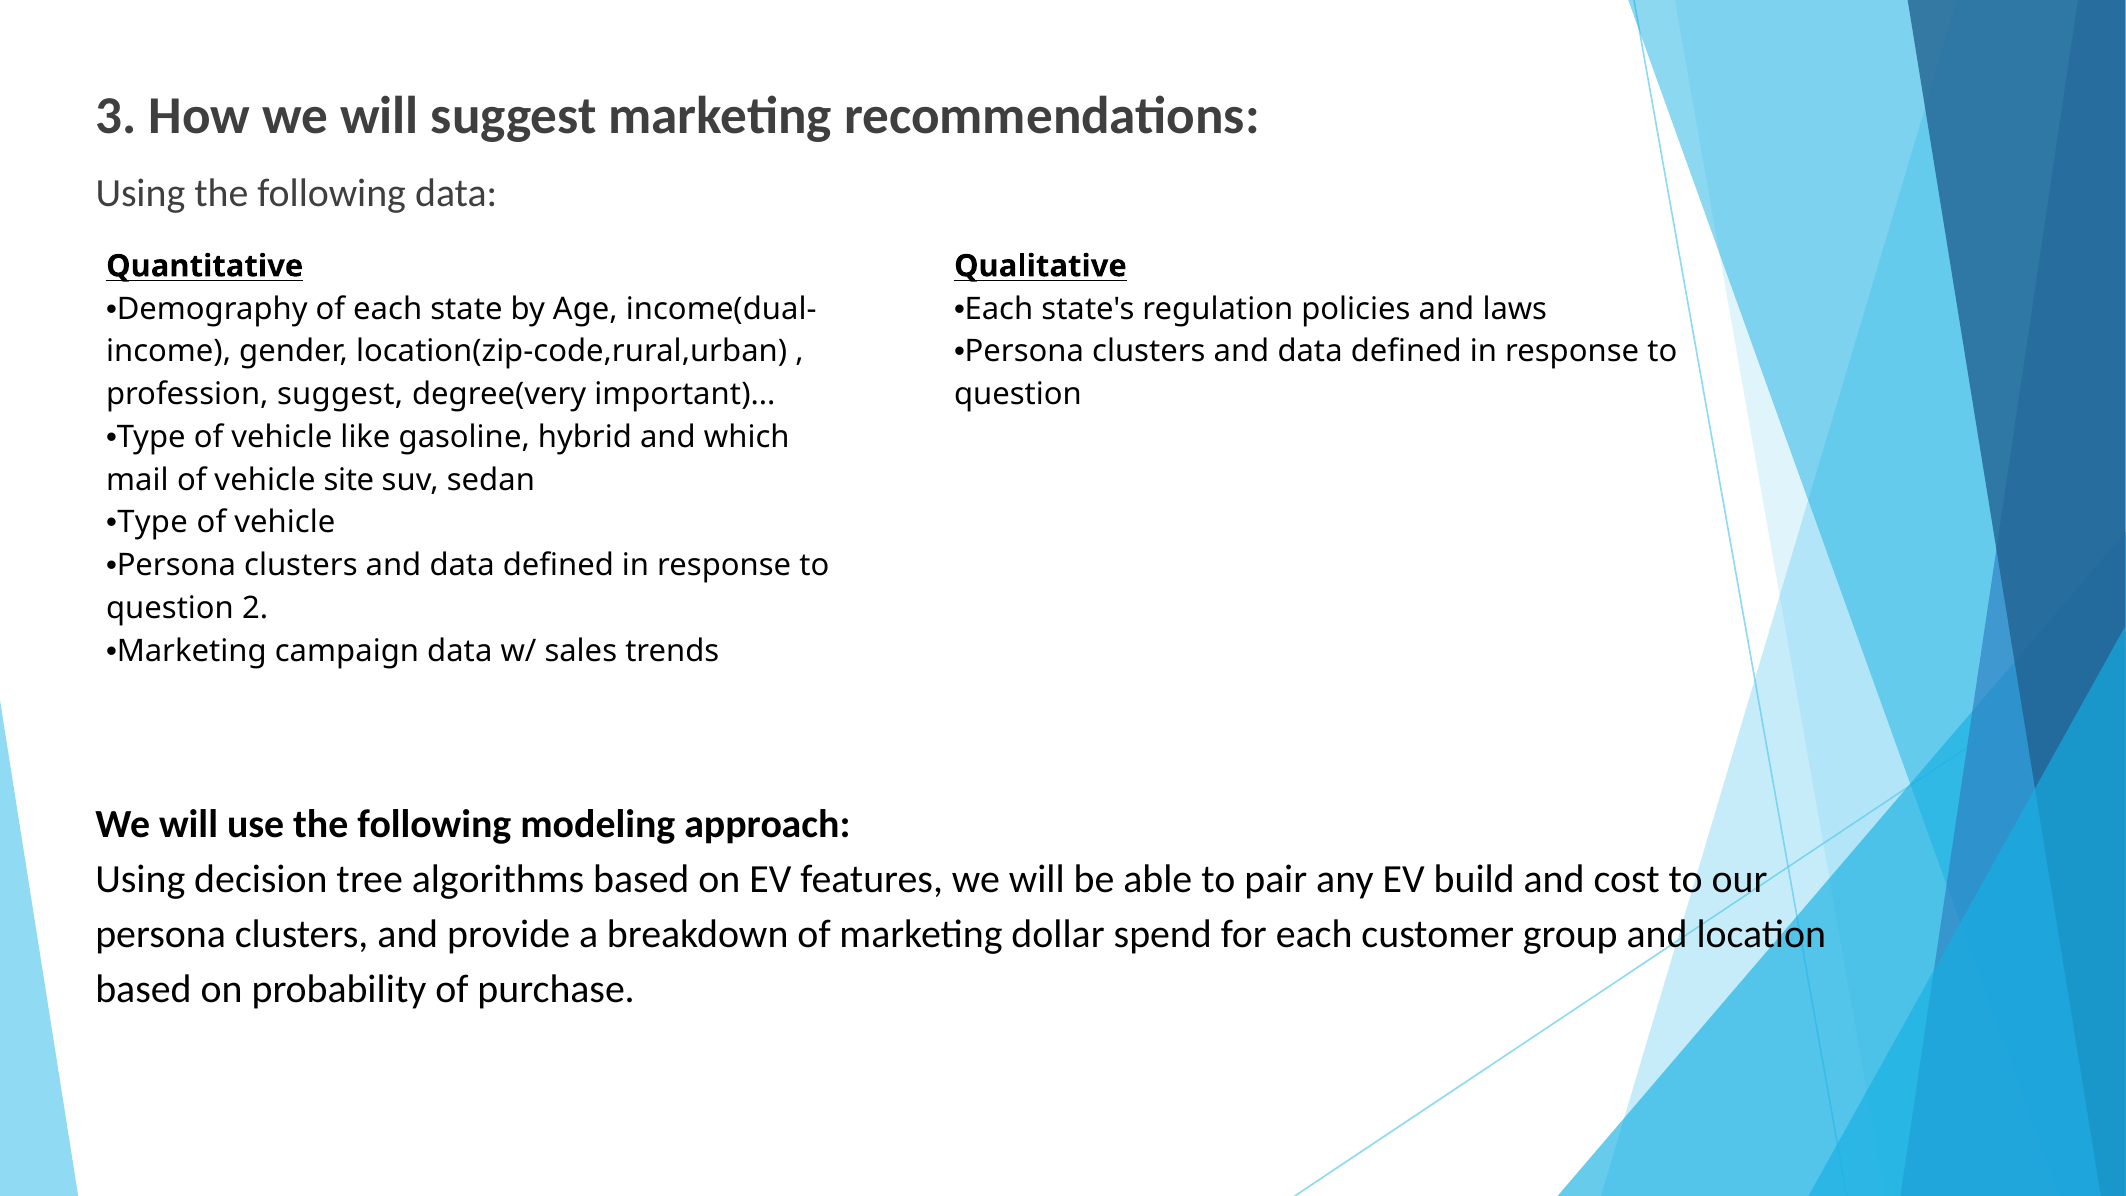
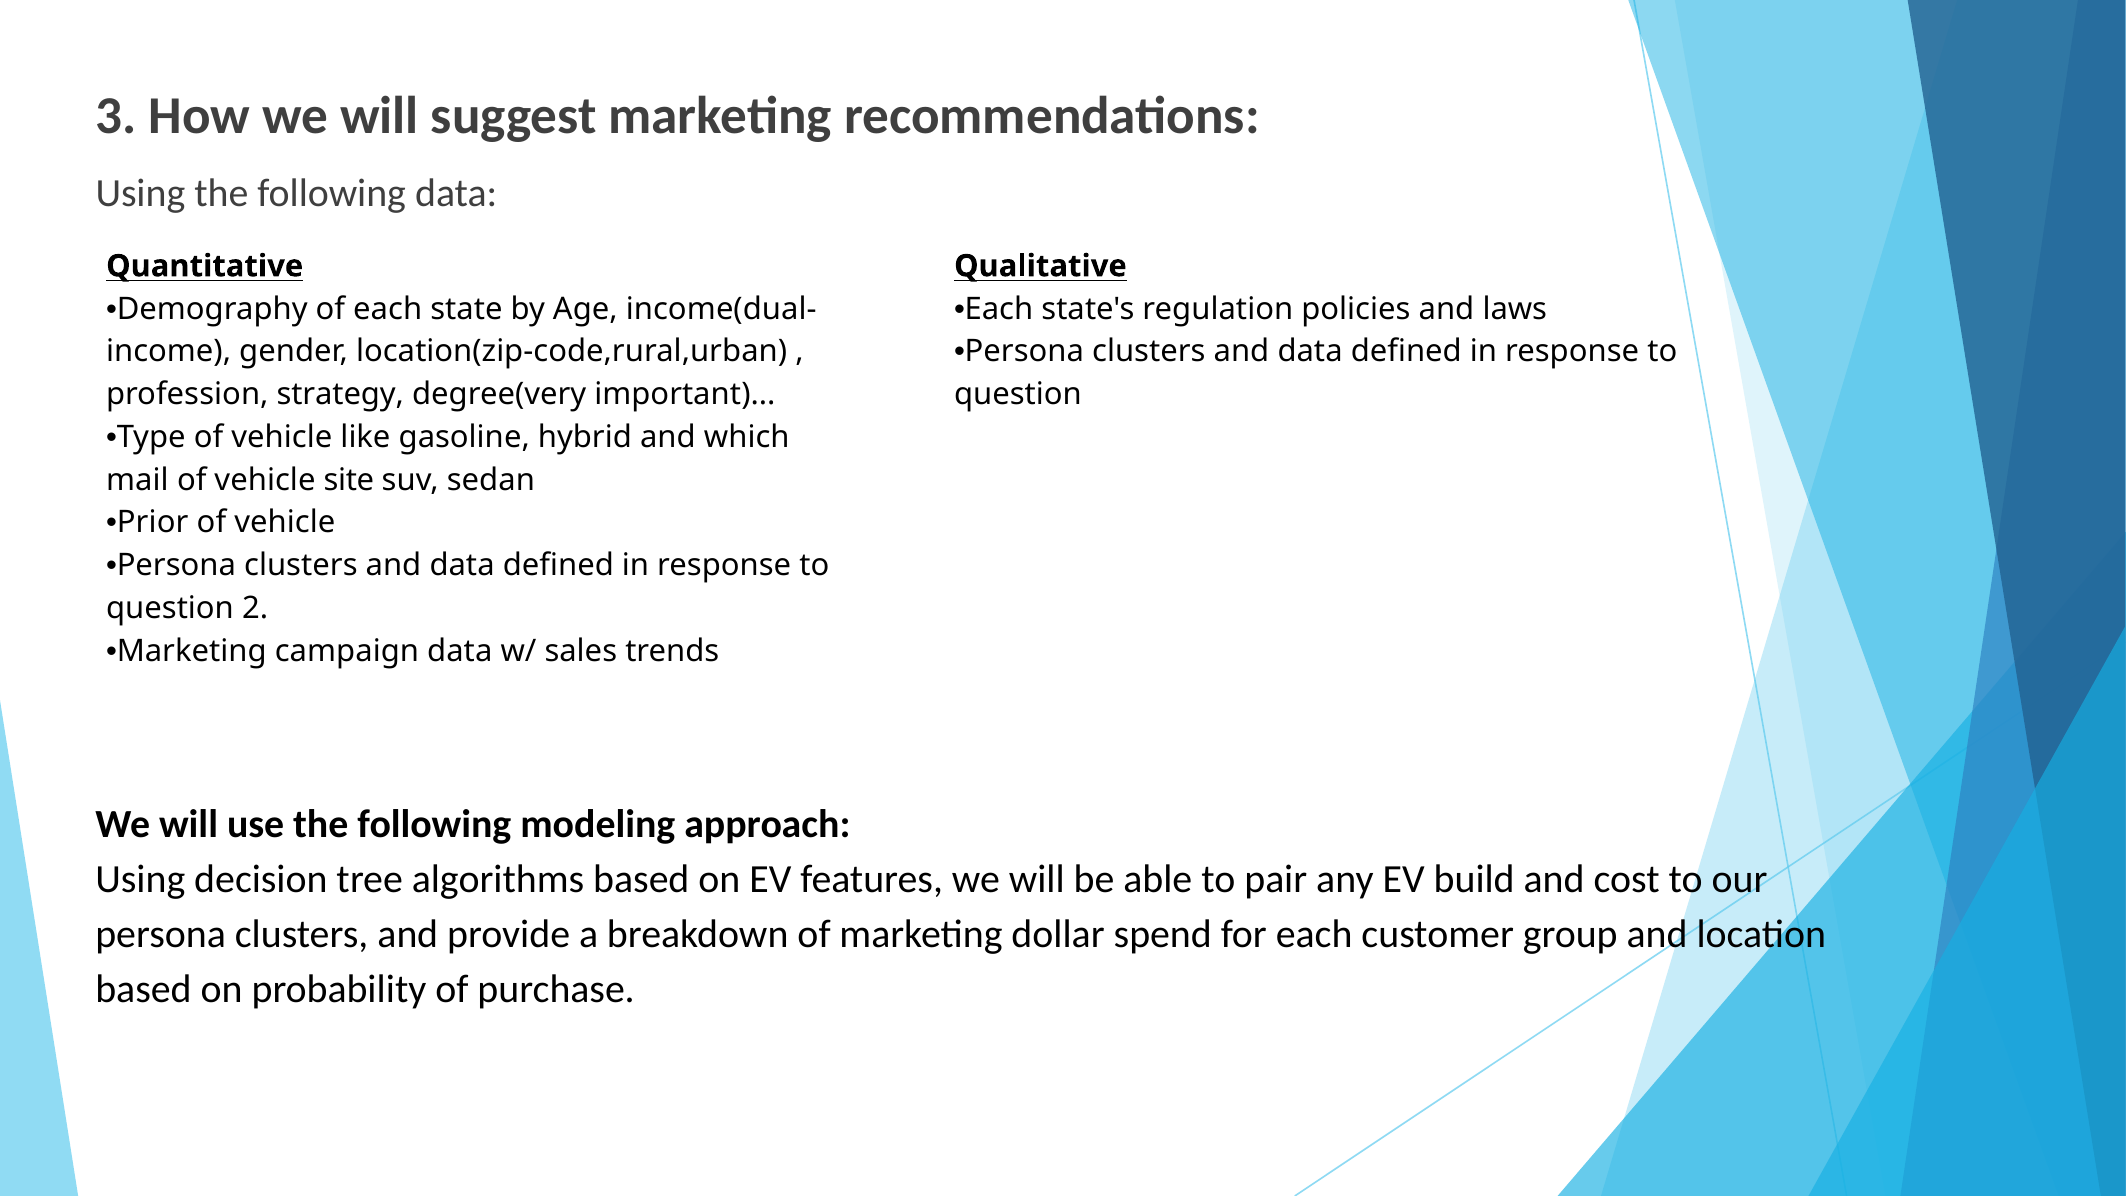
profession suggest: suggest -> strategy
Type at (153, 523): Type -> Prior
